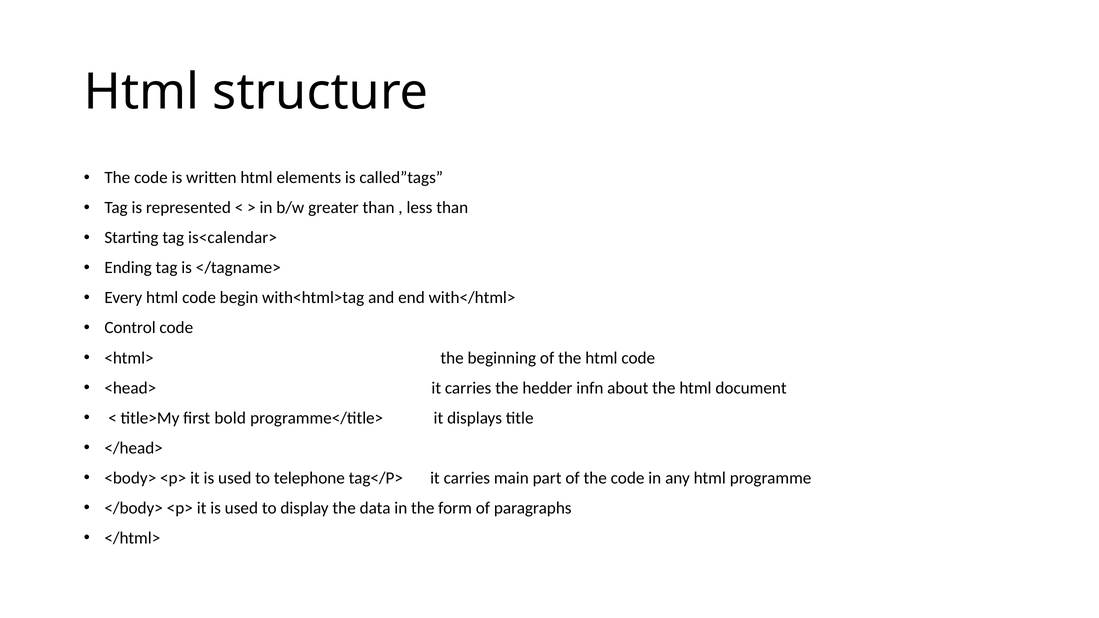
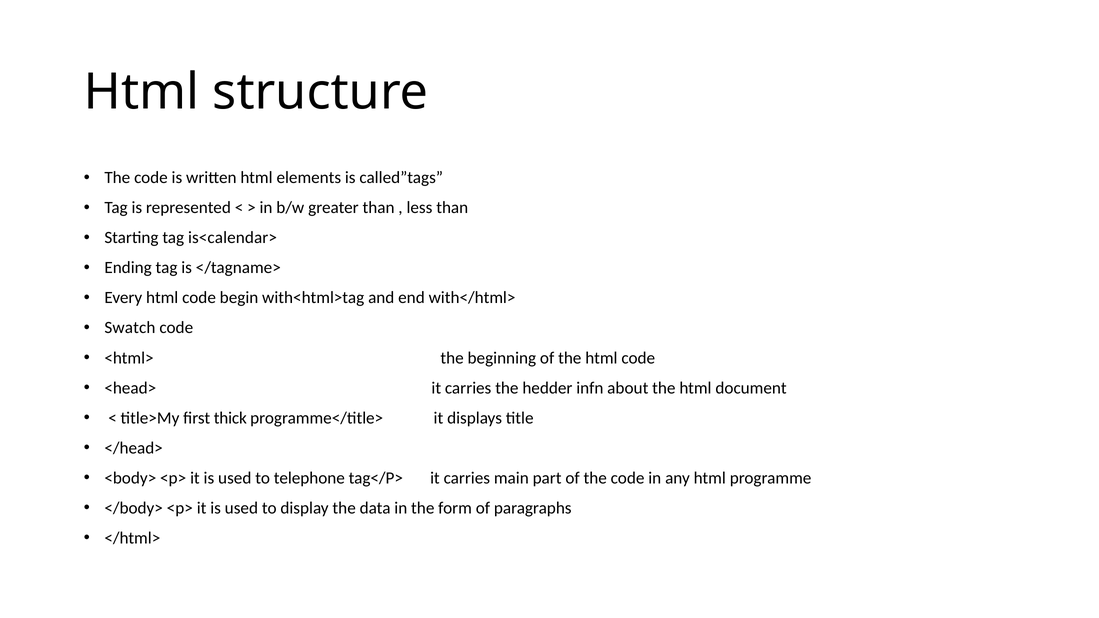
Control: Control -> Swatch
bold: bold -> thick
